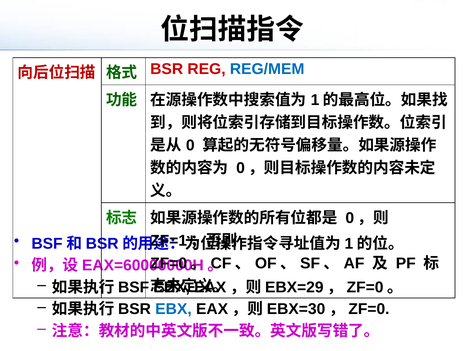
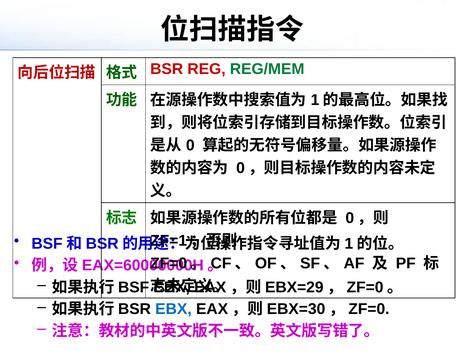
REG/MEM colour: blue -> green
